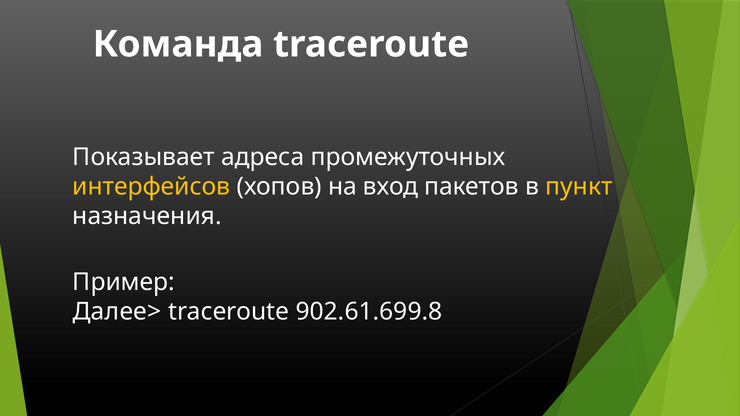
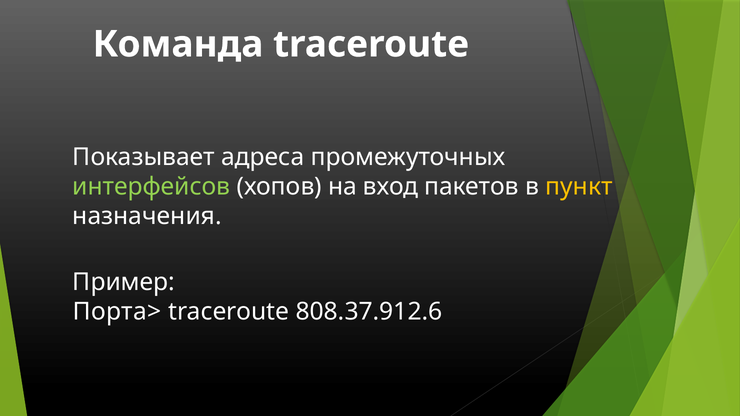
интерфейсов colour: yellow -> light green
Далее>: Далее> -> Порта>
902.61.699.8: 902.61.699.8 -> 808.37.912.6
